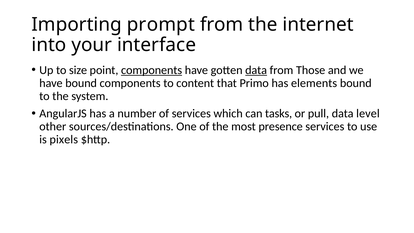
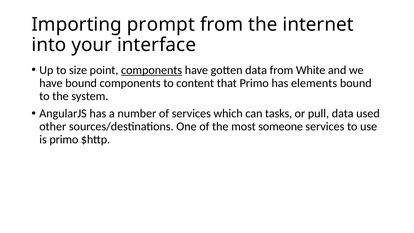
data at (256, 70) underline: present -> none
Those: Those -> White
level: level -> used
presence: presence -> someone
is pixels: pixels -> primo
